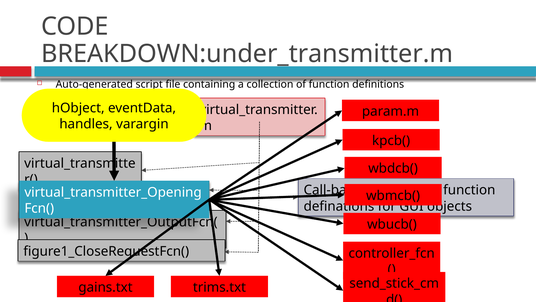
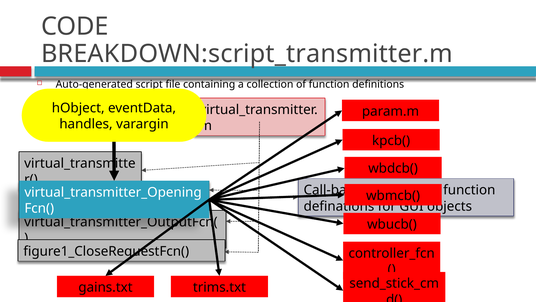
BREAKDOWN:under_transmitter.m: BREAKDOWN:under_transmitter.m -> BREAKDOWN:script_transmitter.m
